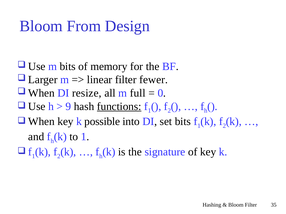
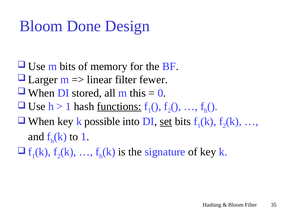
From: From -> Done
resize: resize -> stored
full: full -> this
9 at (68, 107): 9 -> 1
set underline: none -> present
